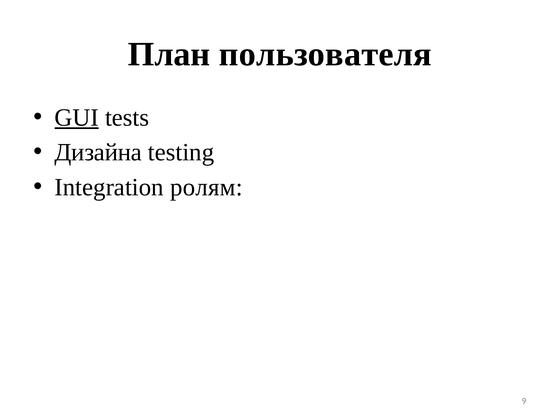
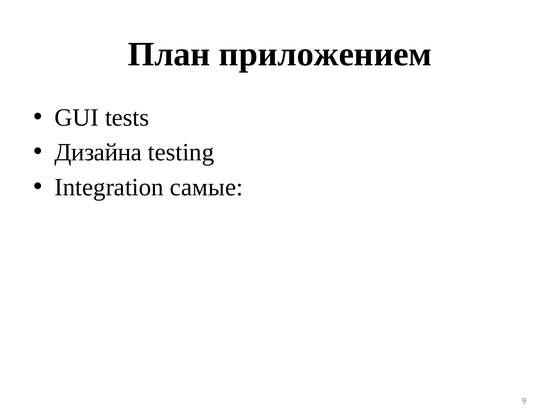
пользователя: пользователя -> приложением
GUI underline: present -> none
ролям: ролям -> самые
